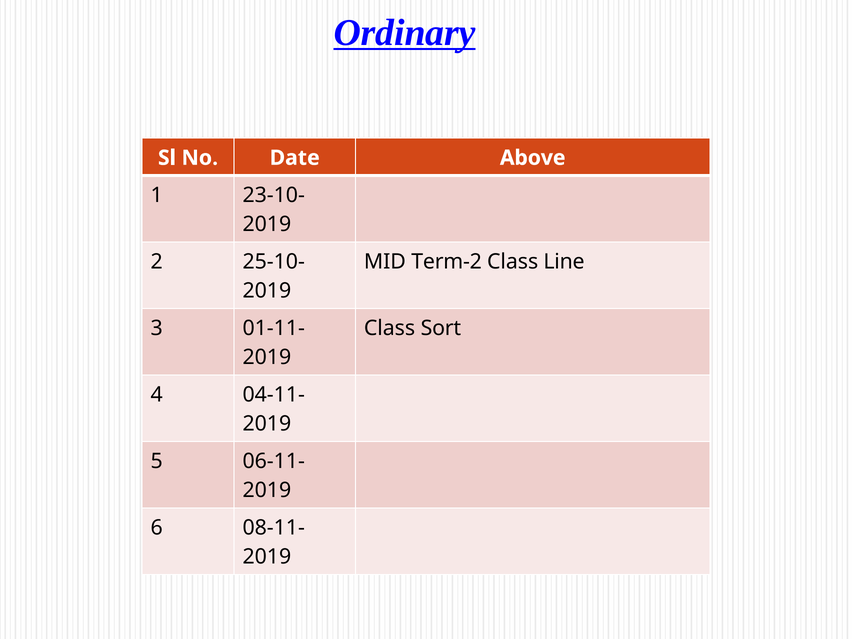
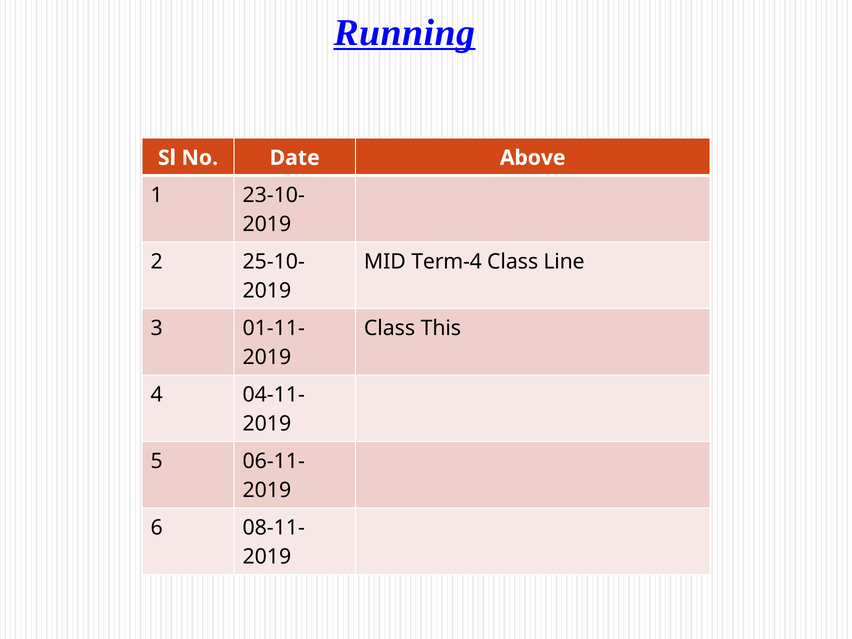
Ordinary: Ordinary -> Running
Term-2: Term-2 -> Term-4
Sort: Sort -> This
